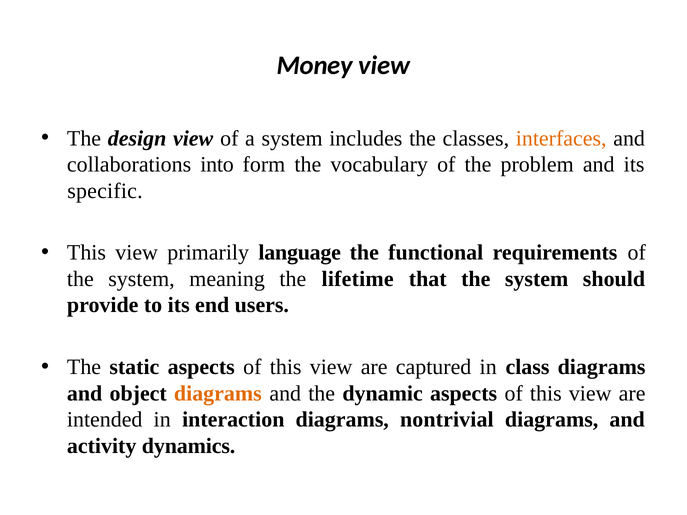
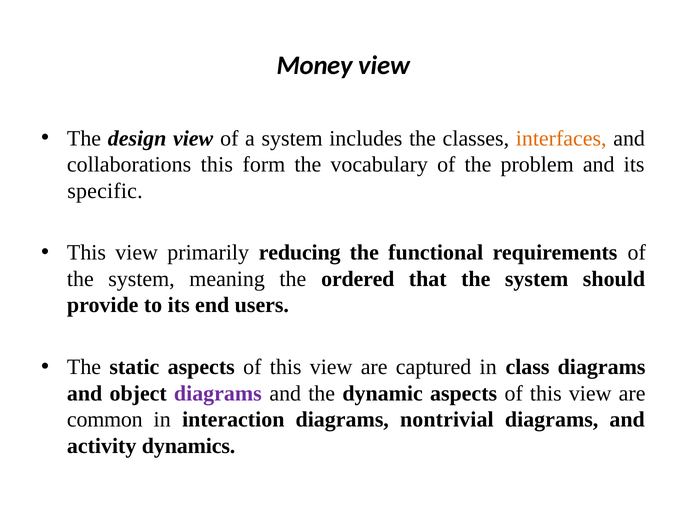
collaborations into: into -> this
language: language -> reducing
lifetime: lifetime -> ordered
diagrams at (218, 393) colour: orange -> purple
intended: intended -> common
